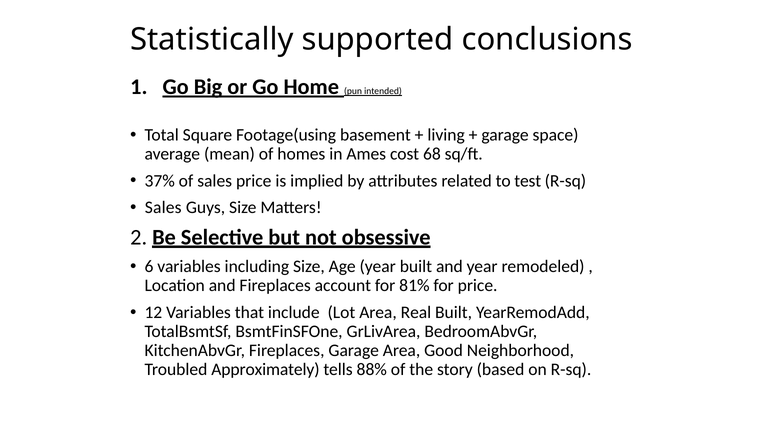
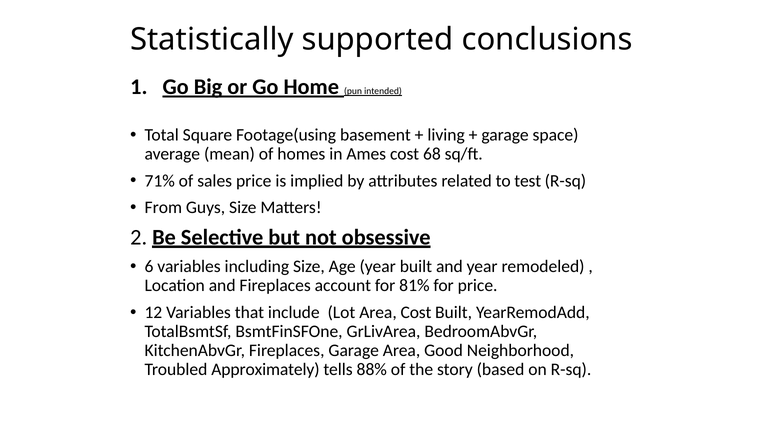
37%: 37% -> 71%
Sales at (163, 208): Sales -> From
Area Real: Real -> Cost
